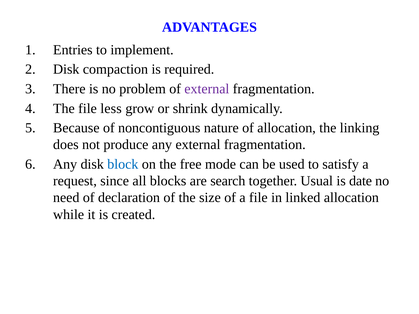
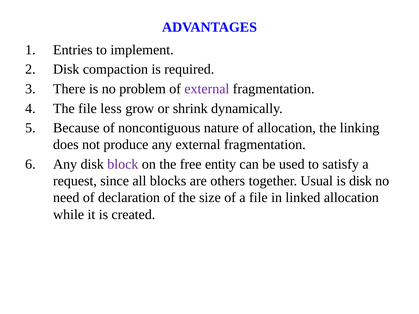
block colour: blue -> purple
mode: mode -> entity
search: search -> others
is date: date -> disk
